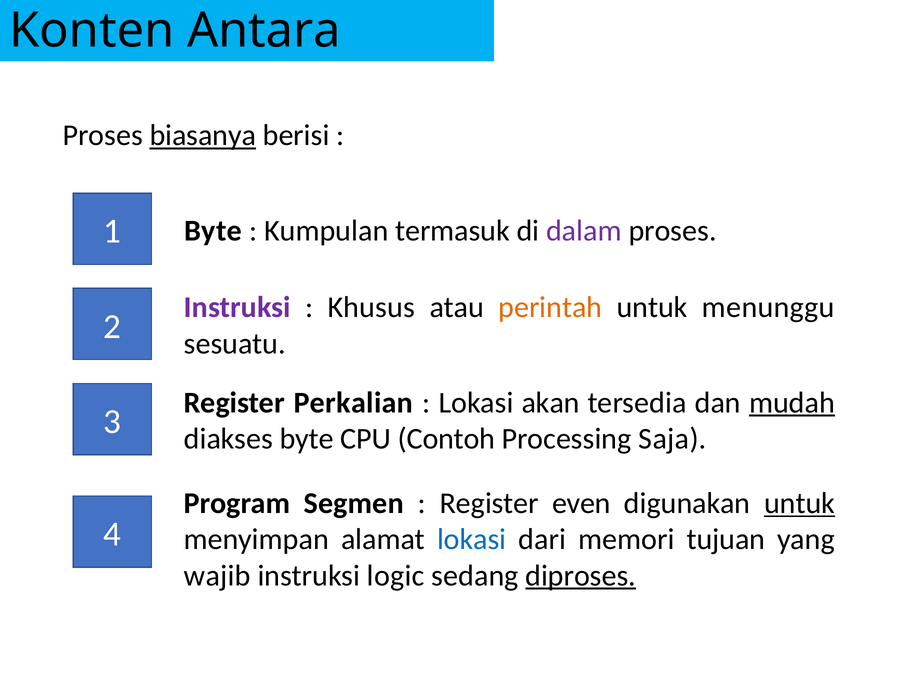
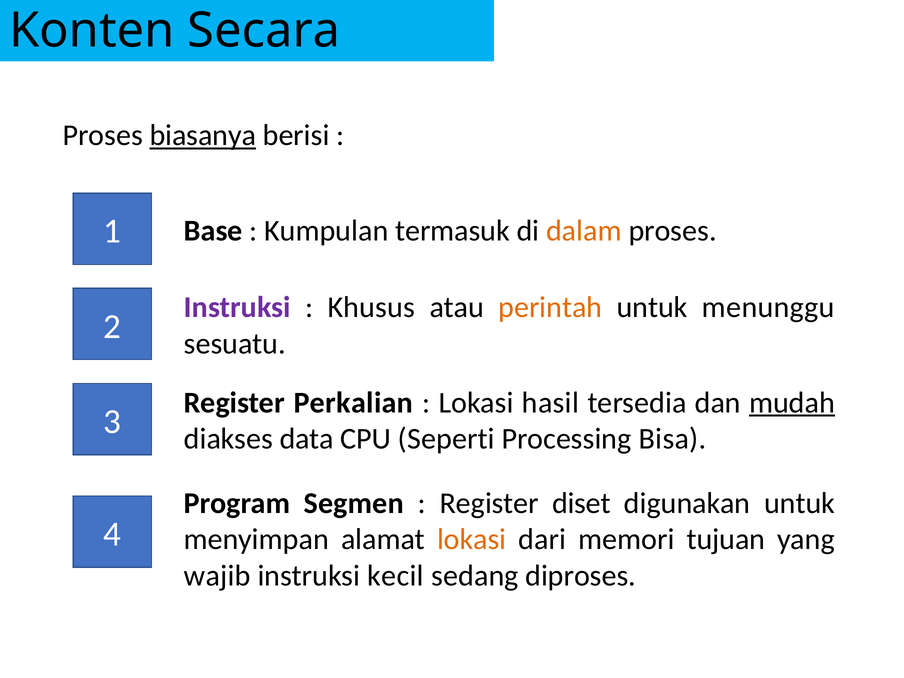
Antara: Antara -> Secara
Byte at (213, 231): Byte -> Base
dalam colour: purple -> orange
akan: akan -> hasil
diakses byte: byte -> data
Contoh: Contoh -> Seperti
Saja: Saja -> Bisa
even: even -> diset
untuk at (800, 503) underline: present -> none
lokasi at (472, 539) colour: blue -> orange
logic: logic -> kecil
diproses underline: present -> none
